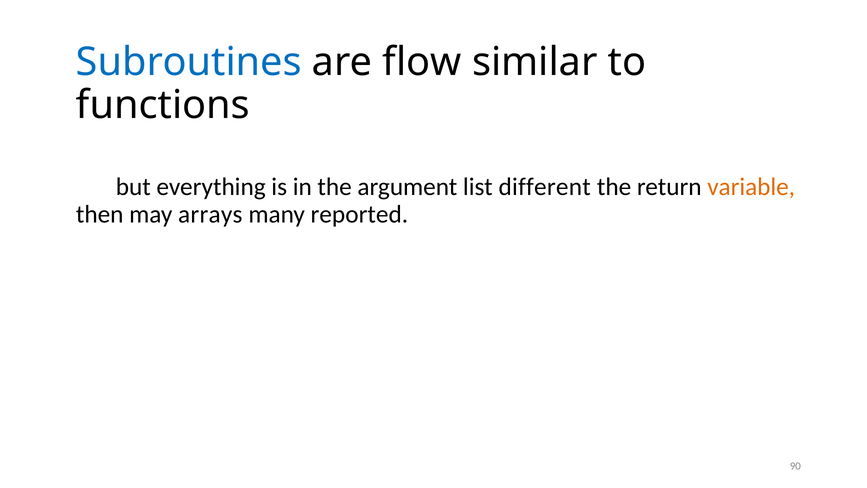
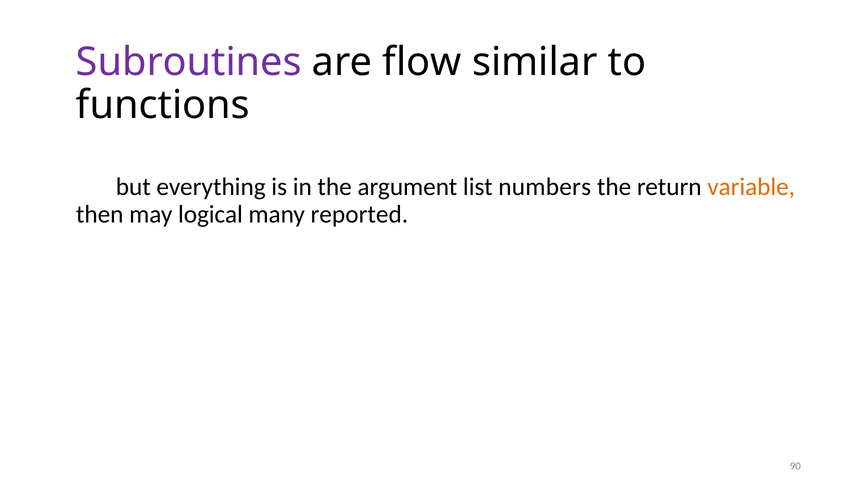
Subroutines colour: blue -> purple
different: different -> numbers
arrays: arrays -> logical
